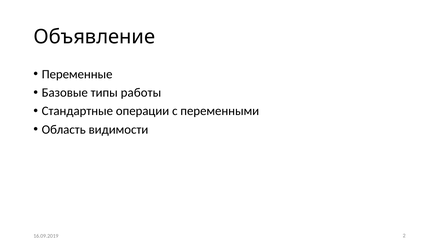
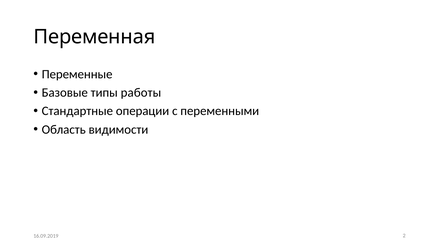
Объявление: Объявление -> Переменная
